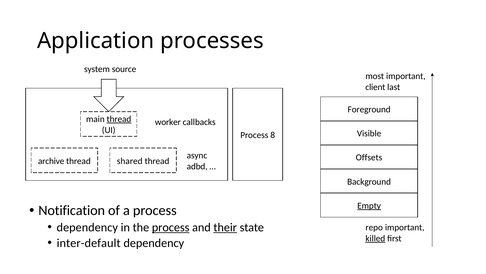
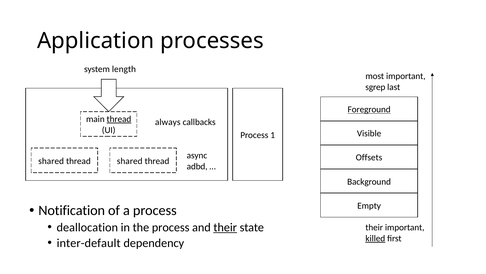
source: source -> length
client: client -> sgrep
Foreground underline: none -> present
worker: worker -> always
8: 8 -> 1
archive at (51, 161): archive -> shared
Empty underline: present -> none
dependency at (87, 227): dependency -> deallocation
process at (171, 227) underline: present -> none
repo at (374, 227): repo -> their
